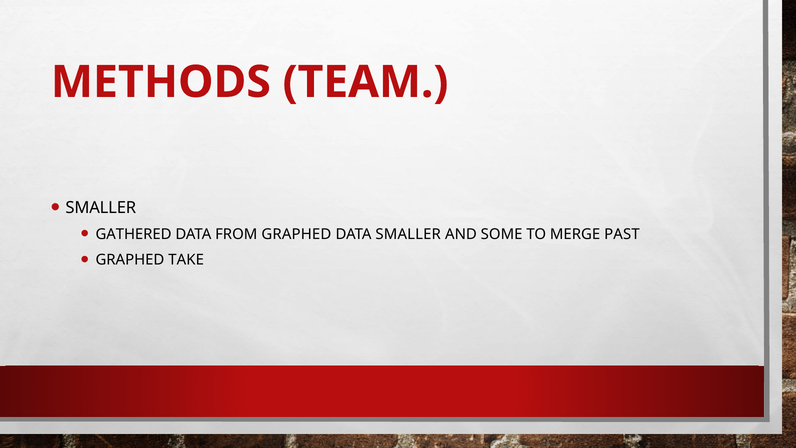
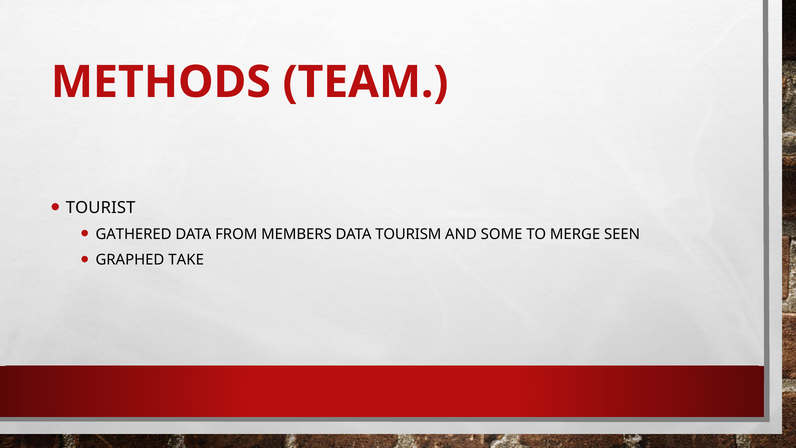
SMALLER at (101, 208): SMALLER -> TOURIST
FROM GRAPHED: GRAPHED -> MEMBERS
DATA SMALLER: SMALLER -> TOURISM
PAST: PAST -> SEEN
